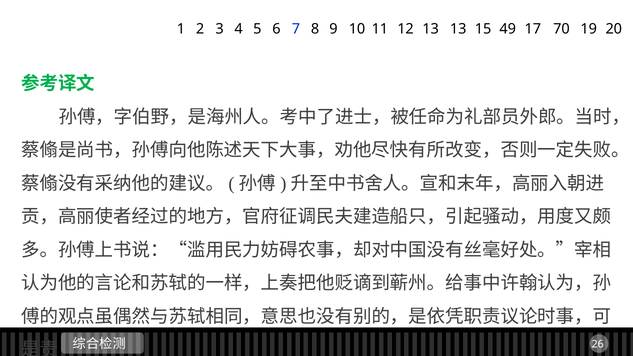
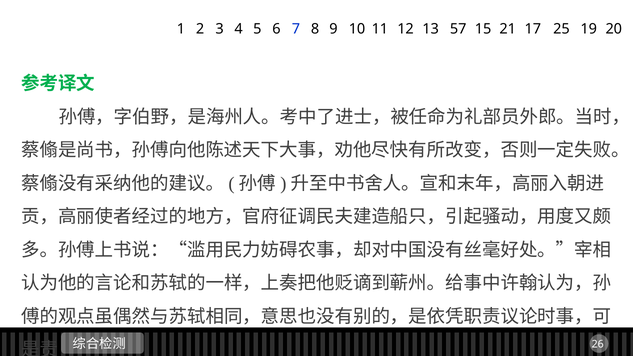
13 13: 13 -> 57
49: 49 -> 21
70: 70 -> 25
